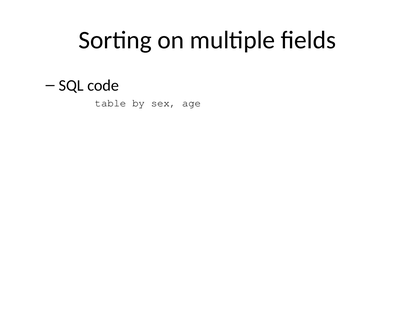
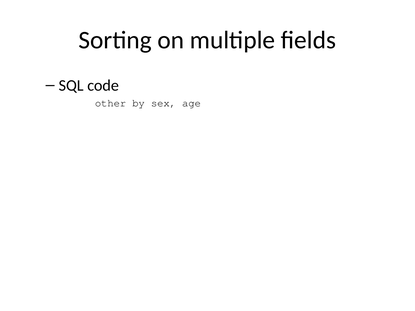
table: table -> other
